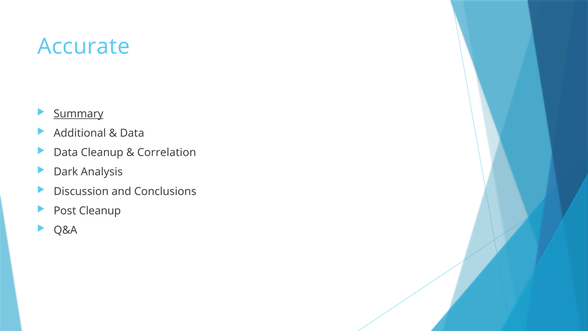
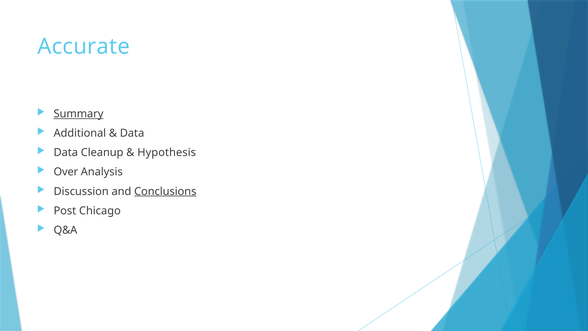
Correlation: Correlation -> Hypothesis
Dark: Dark -> Over
Conclusions underline: none -> present
Post Cleanup: Cleanup -> Chicago
